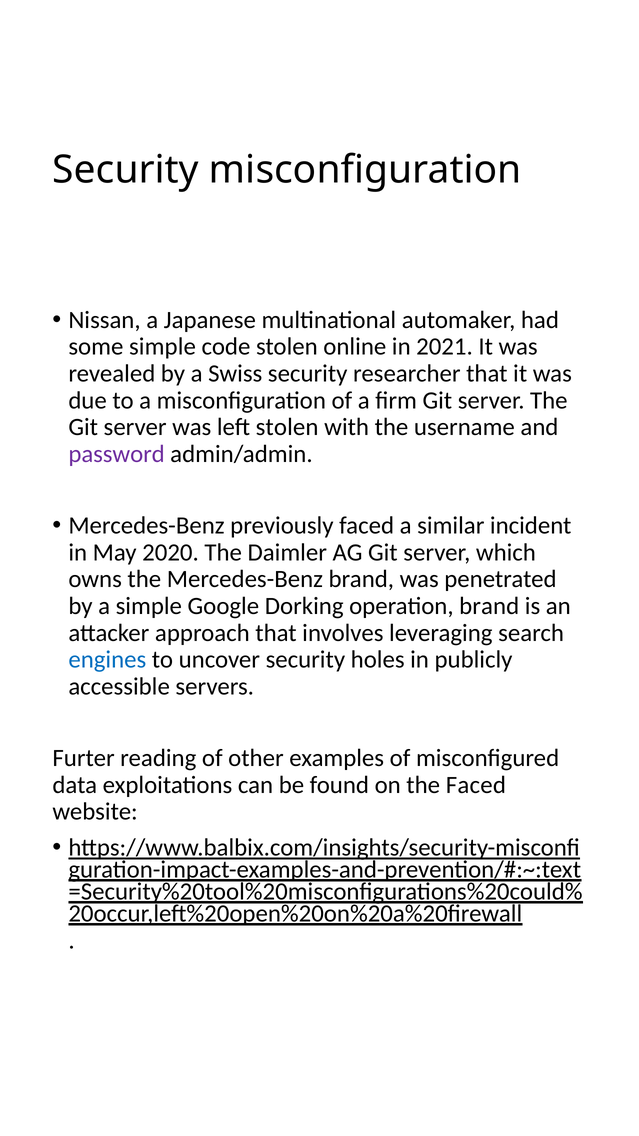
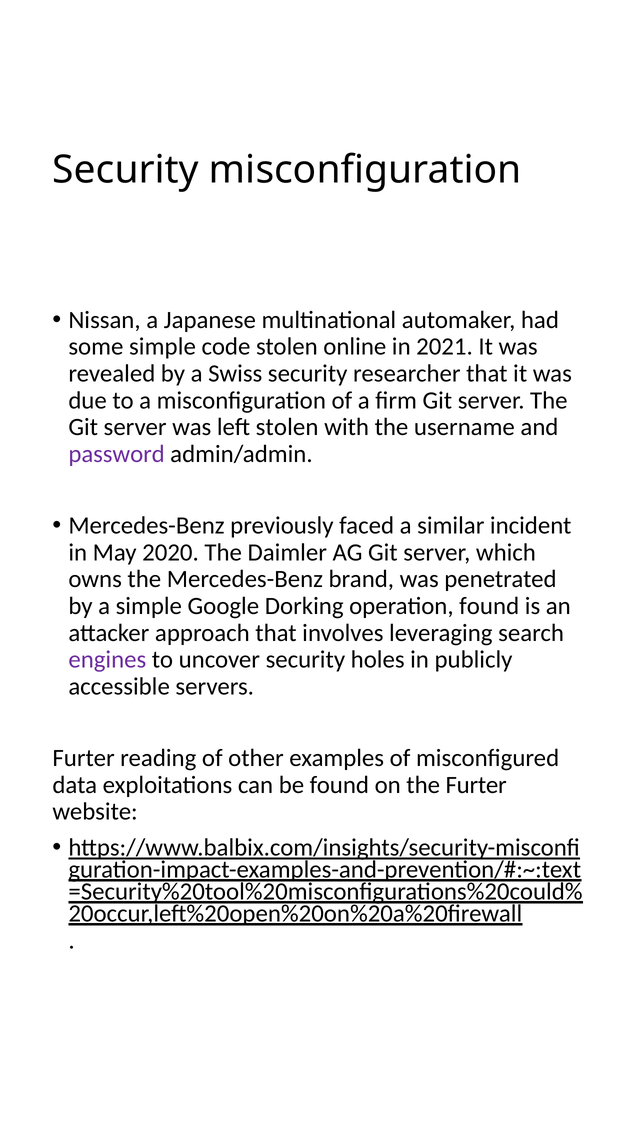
operation brand: brand -> found
engines colour: blue -> purple
the Faced: Faced -> Furter
